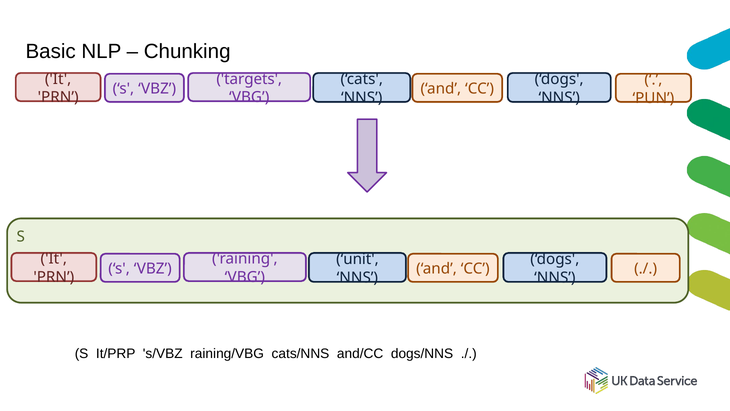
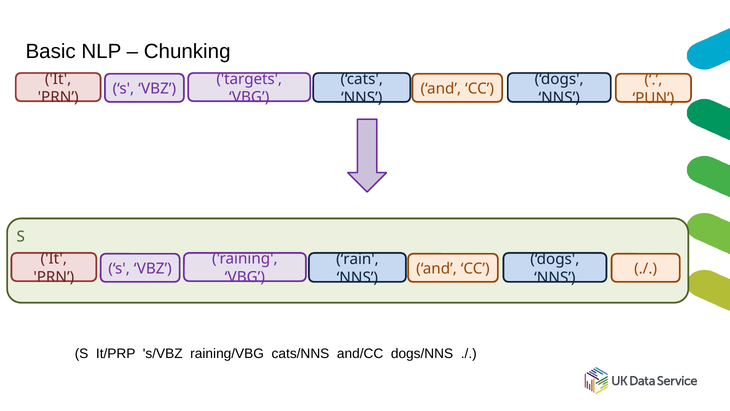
unit: unit -> rain
